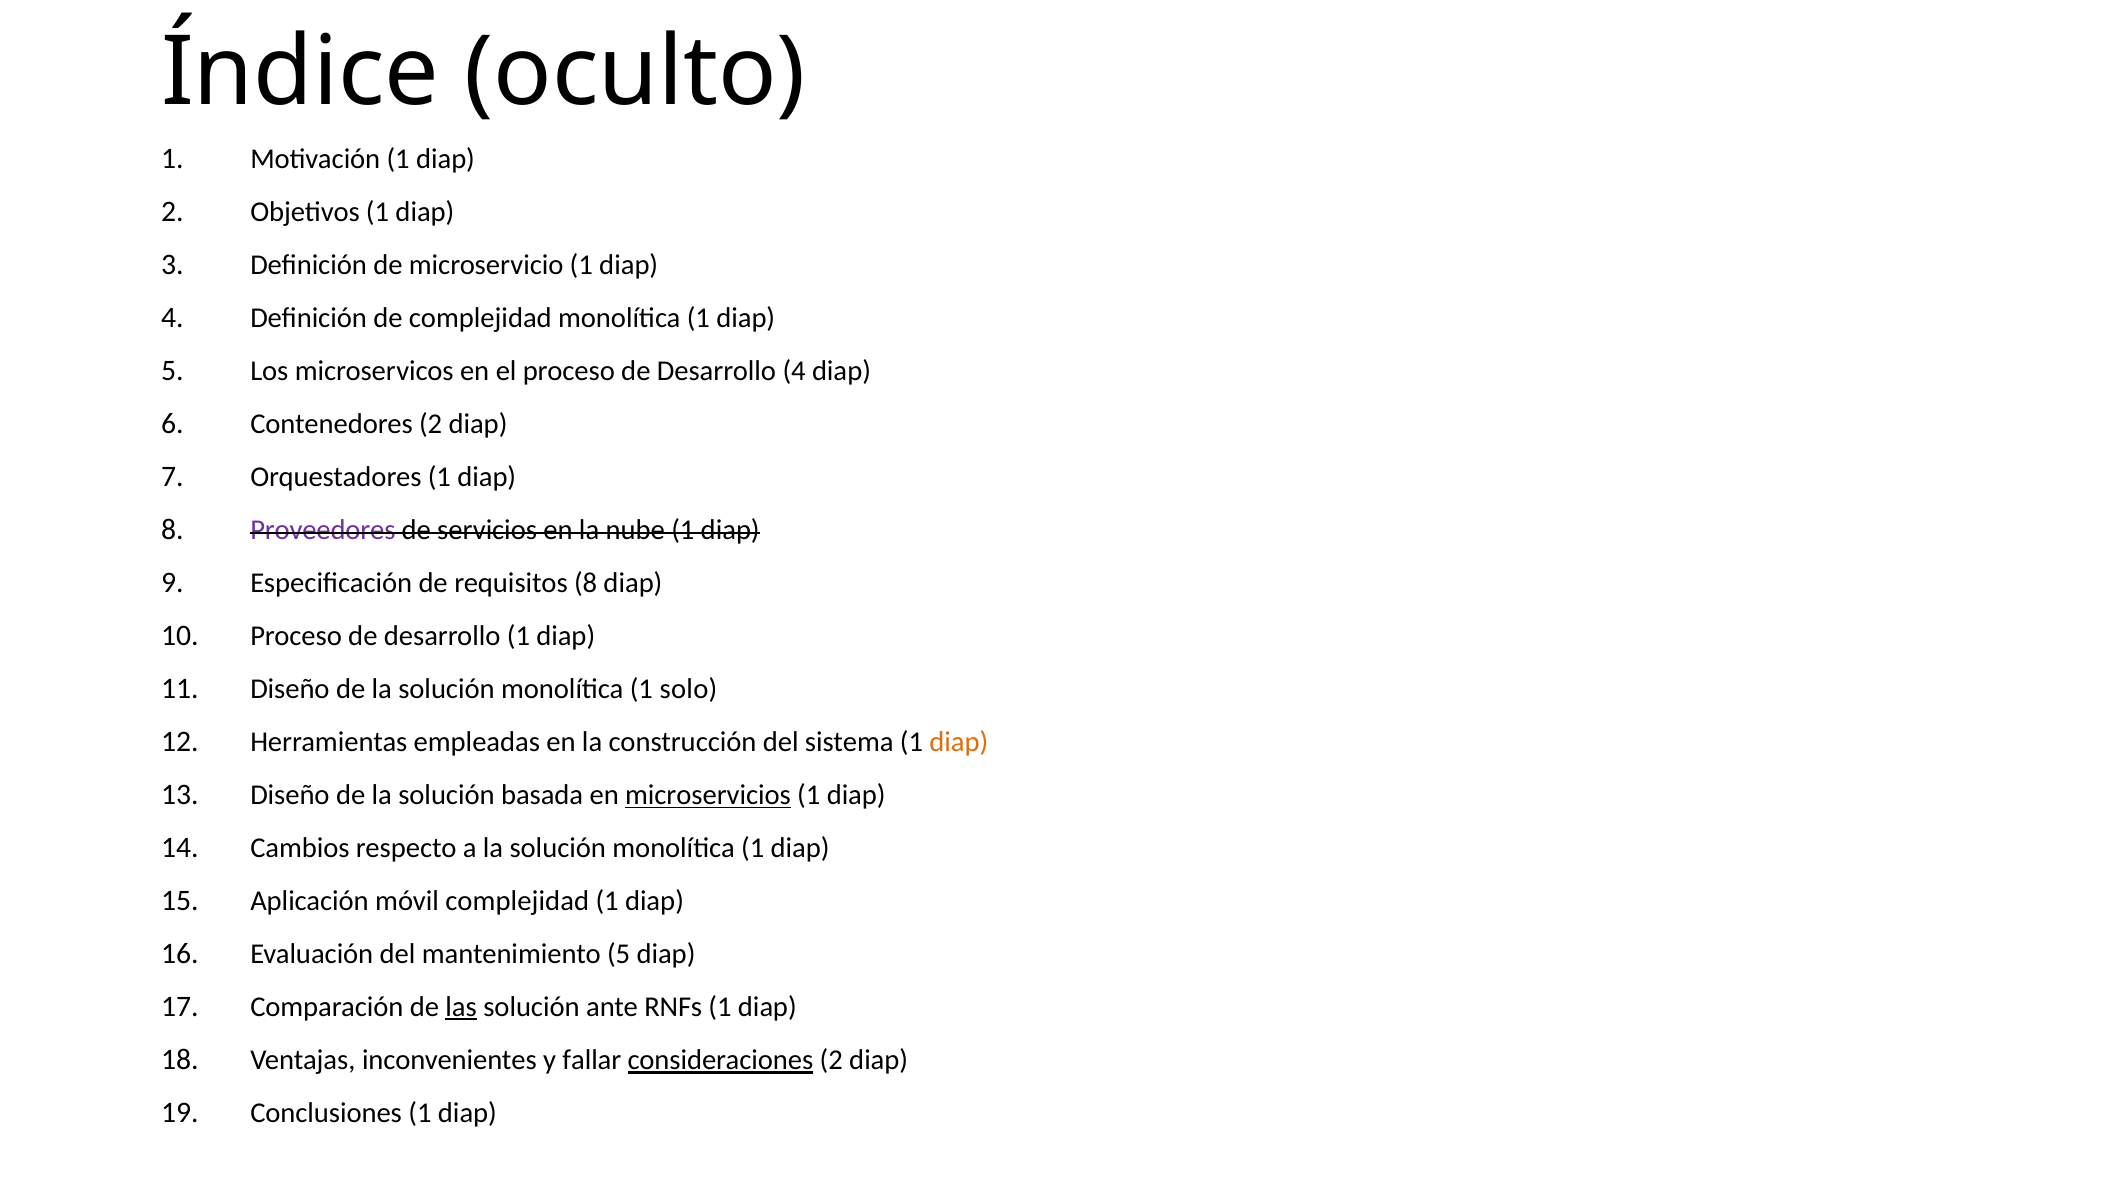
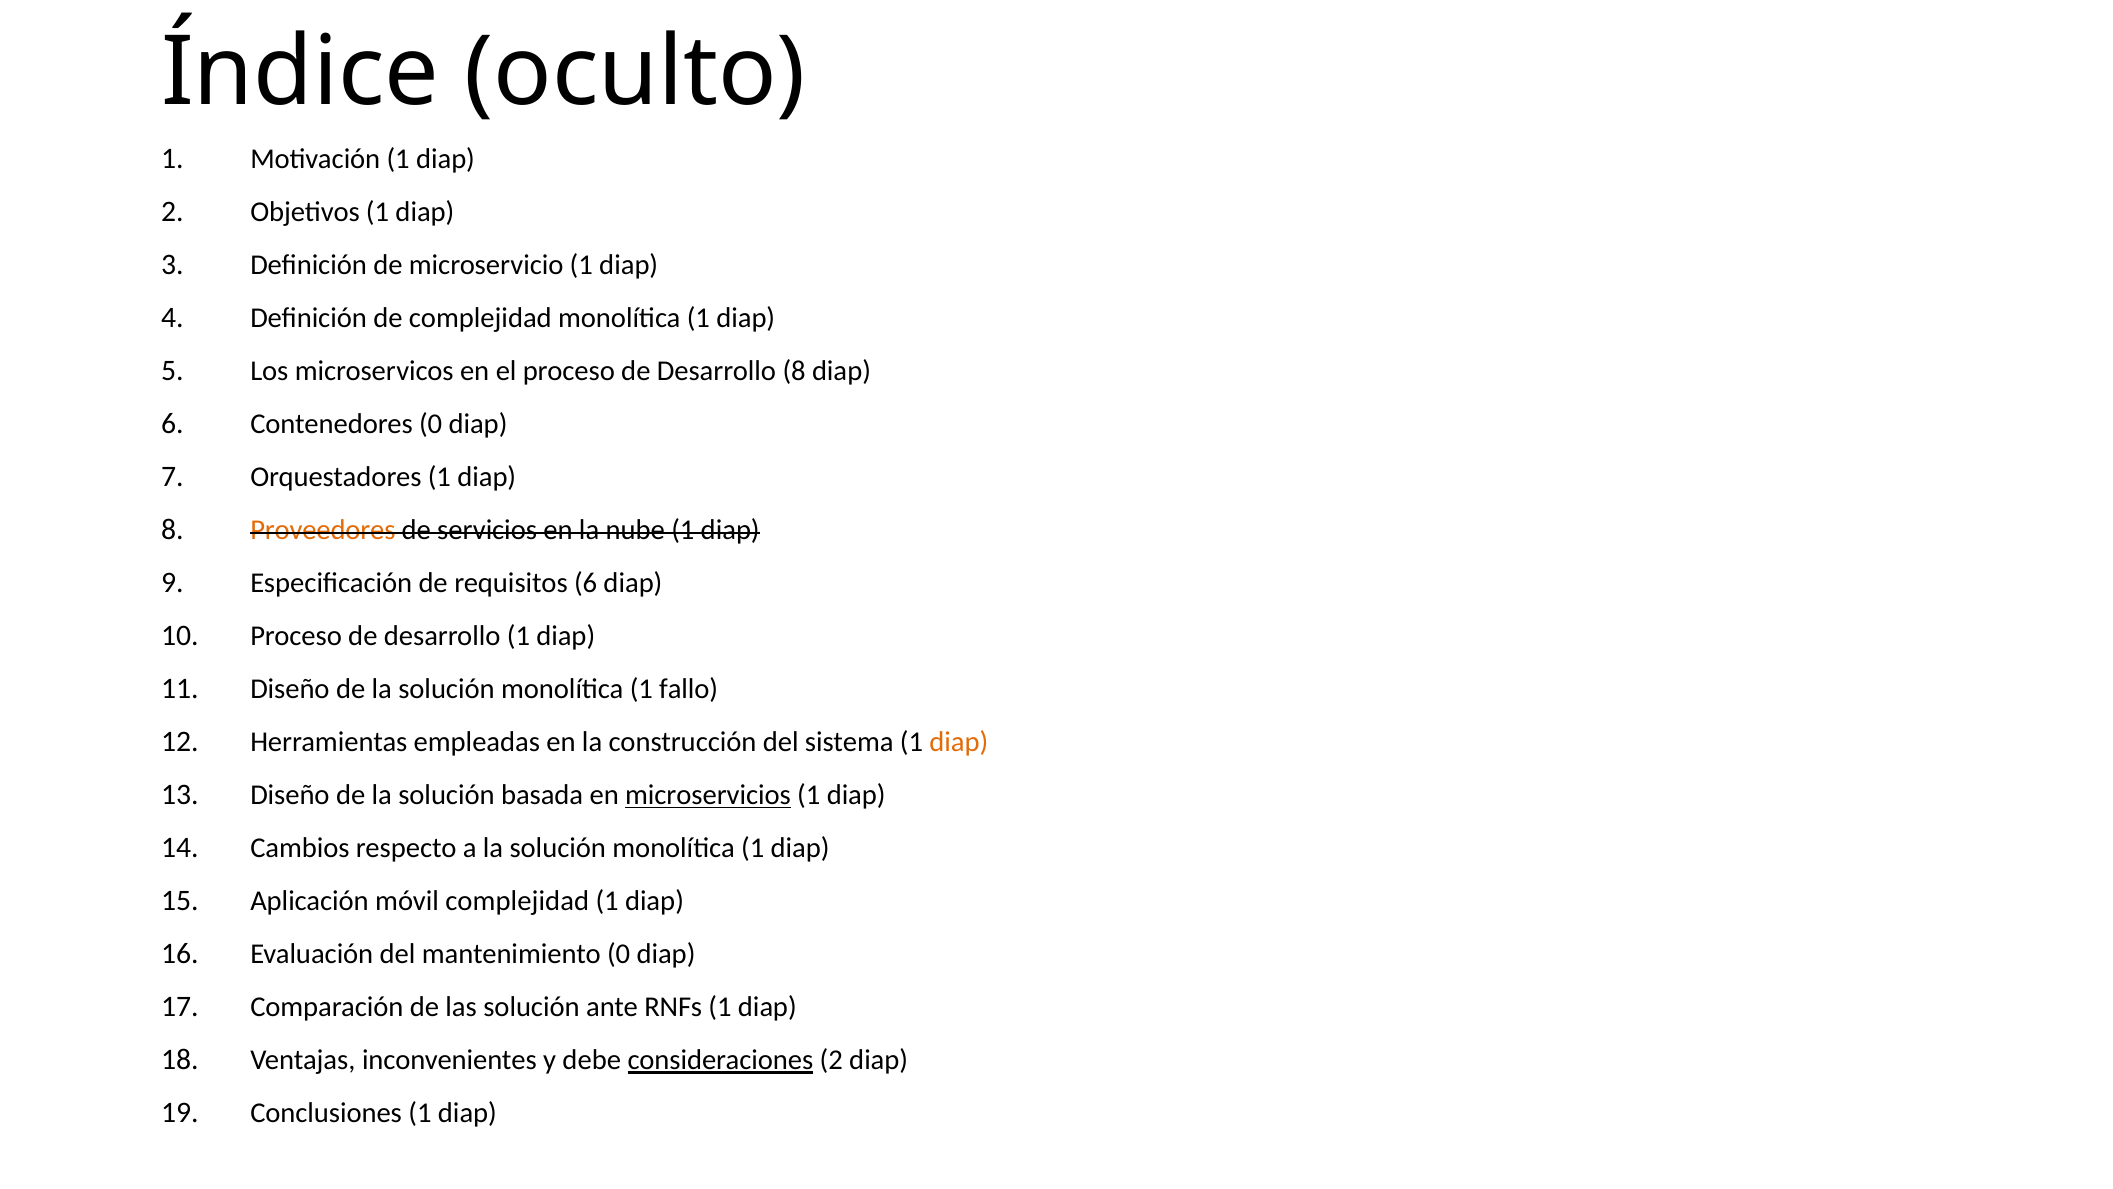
Desarrollo 4: 4 -> 8
Contenedores 2: 2 -> 0
Proveedores colour: purple -> orange
requisitos 8: 8 -> 6
solo: solo -> fallo
mantenimiento 5: 5 -> 0
las underline: present -> none
fallar: fallar -> debe
